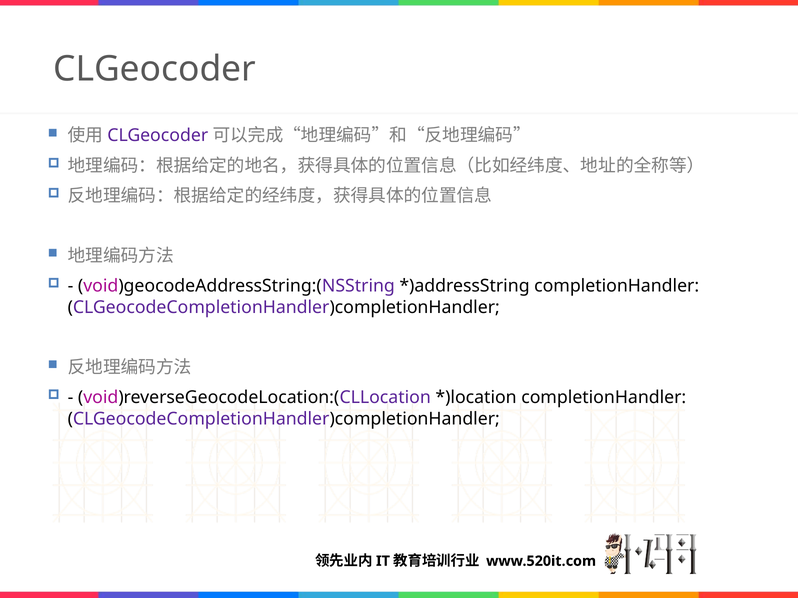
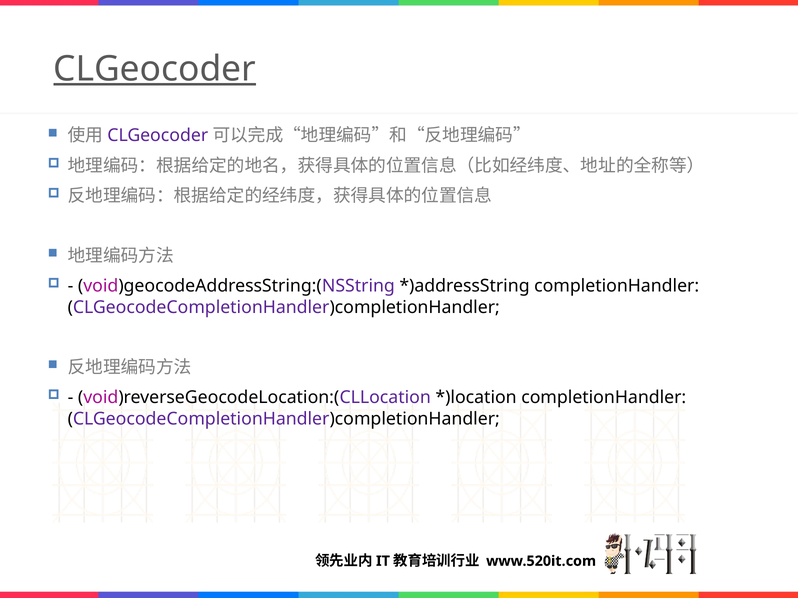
CLGeocoder underline: none -> present
